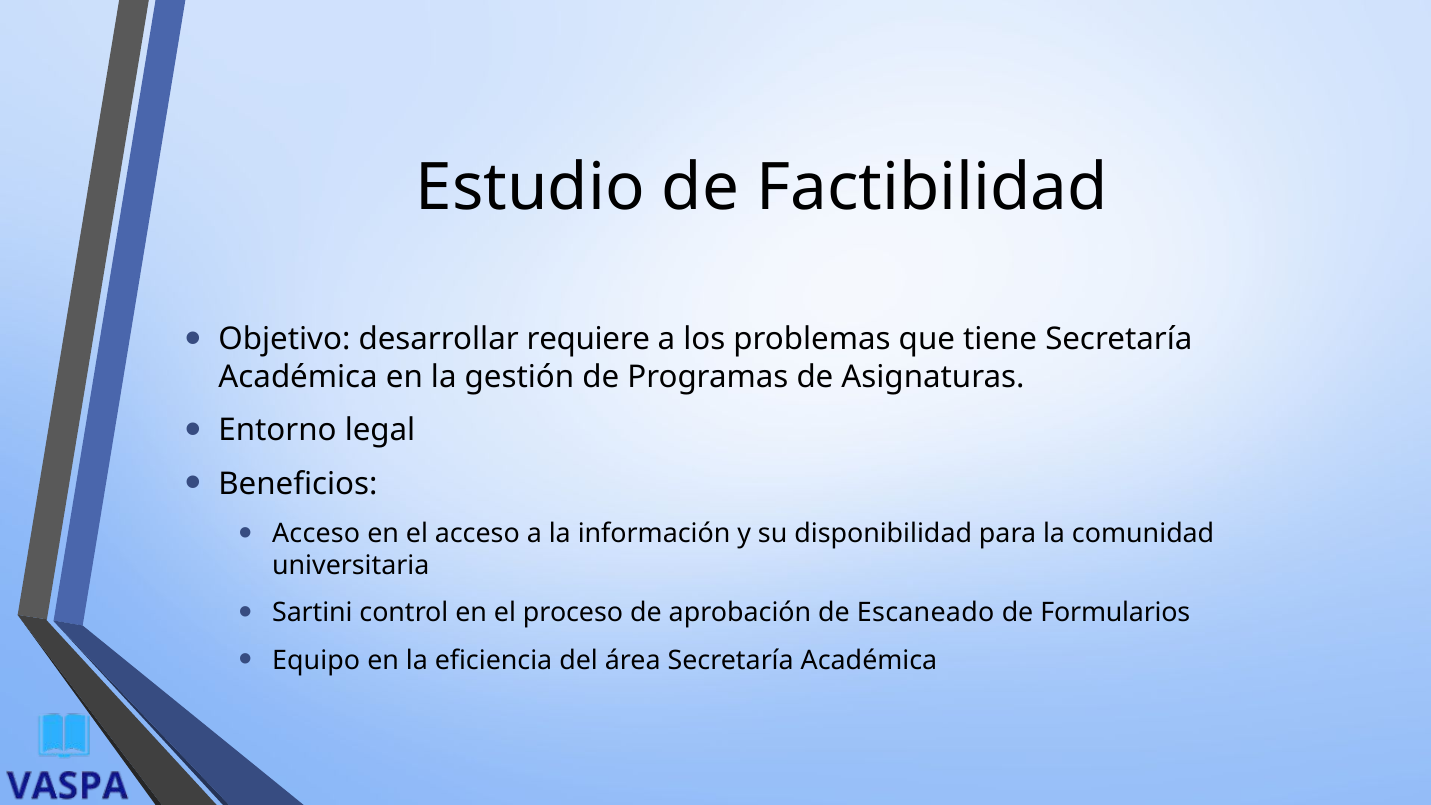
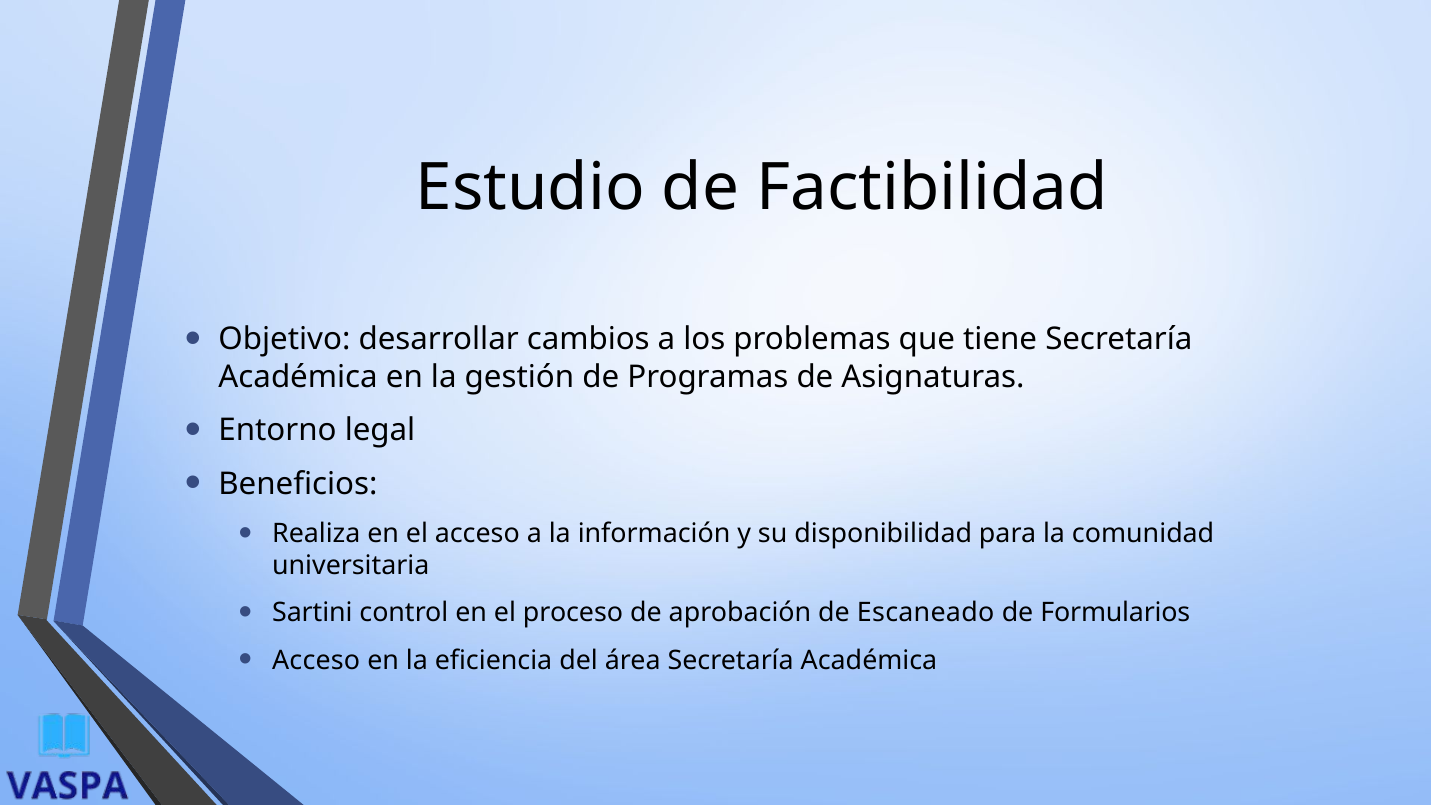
requiere: requiere -> cambios
Acceso at (316, 534): Acceso -> Realiza
Equipo at (316, 660): Equipo -> Acceso
